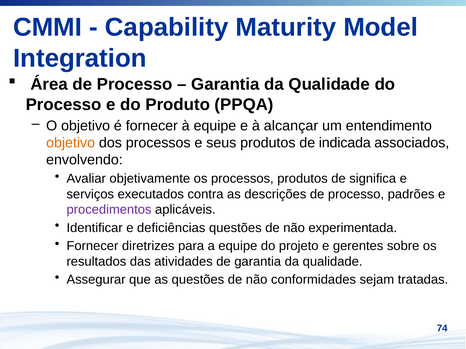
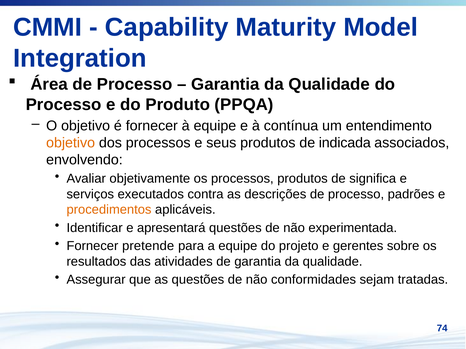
alcançar: alcançar -> contínua
procedimentos colour: purple -> orange
deficiências: deficiências -> apresentará
diretrizes: diretrizes -> pretende
